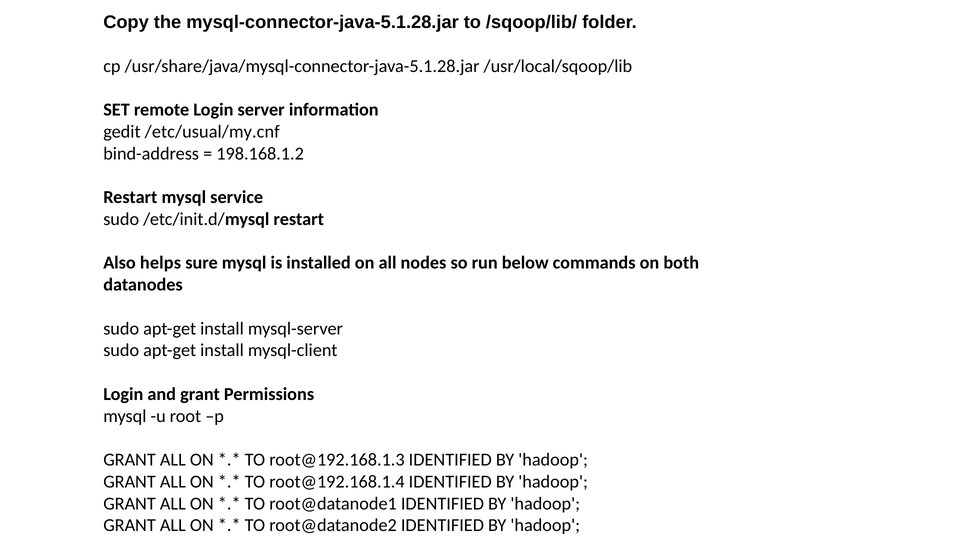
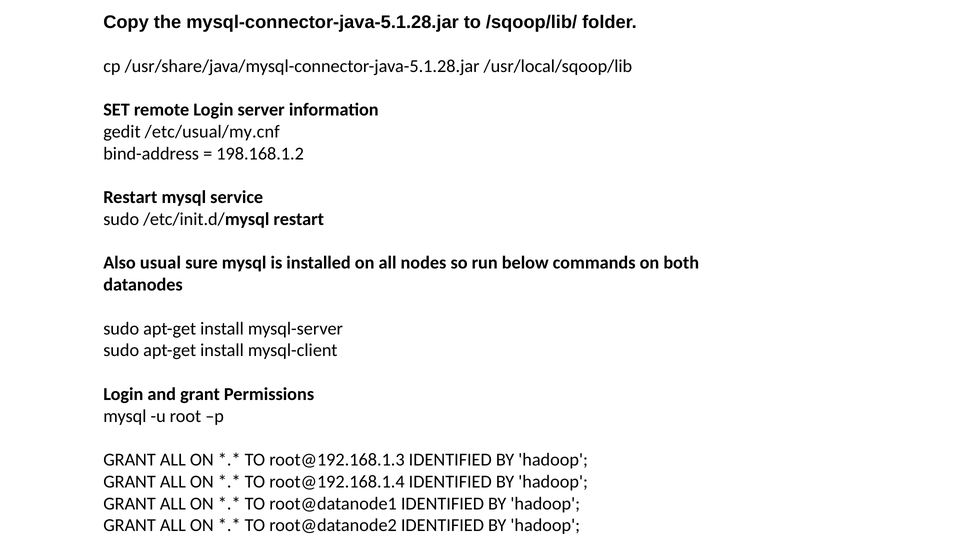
helps: helps -> usual
